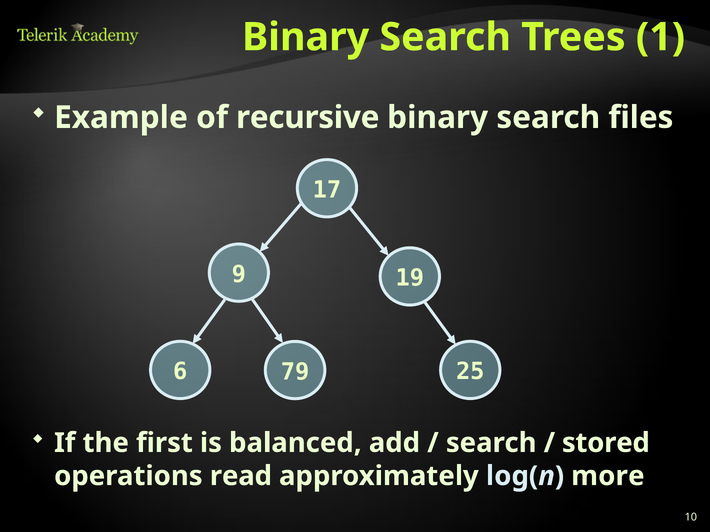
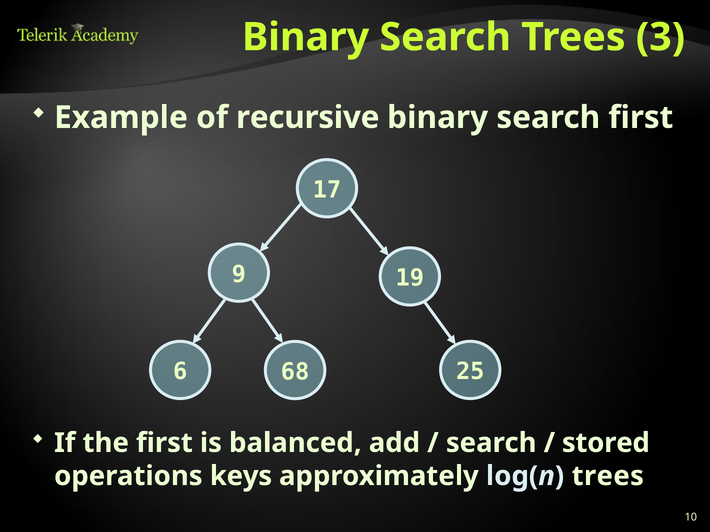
1: 1 -> 3
search files: files -> first
79: 79 -> 68
read: read -> keys
log(n more: more -> trees
